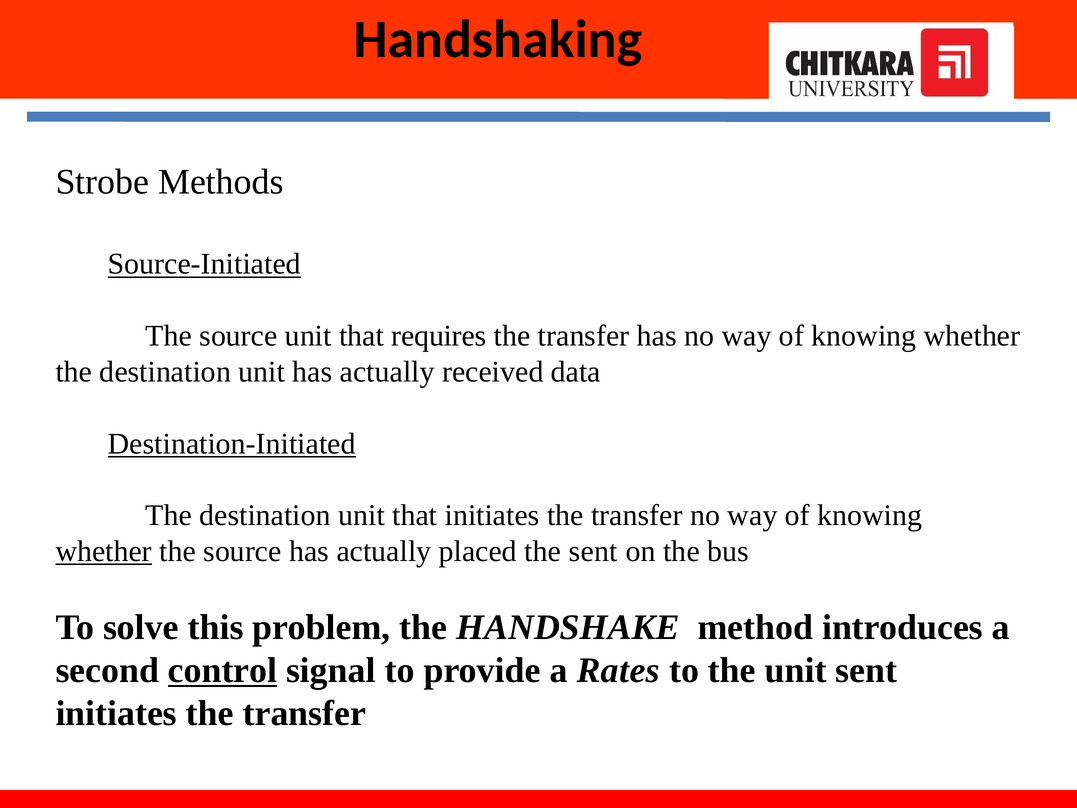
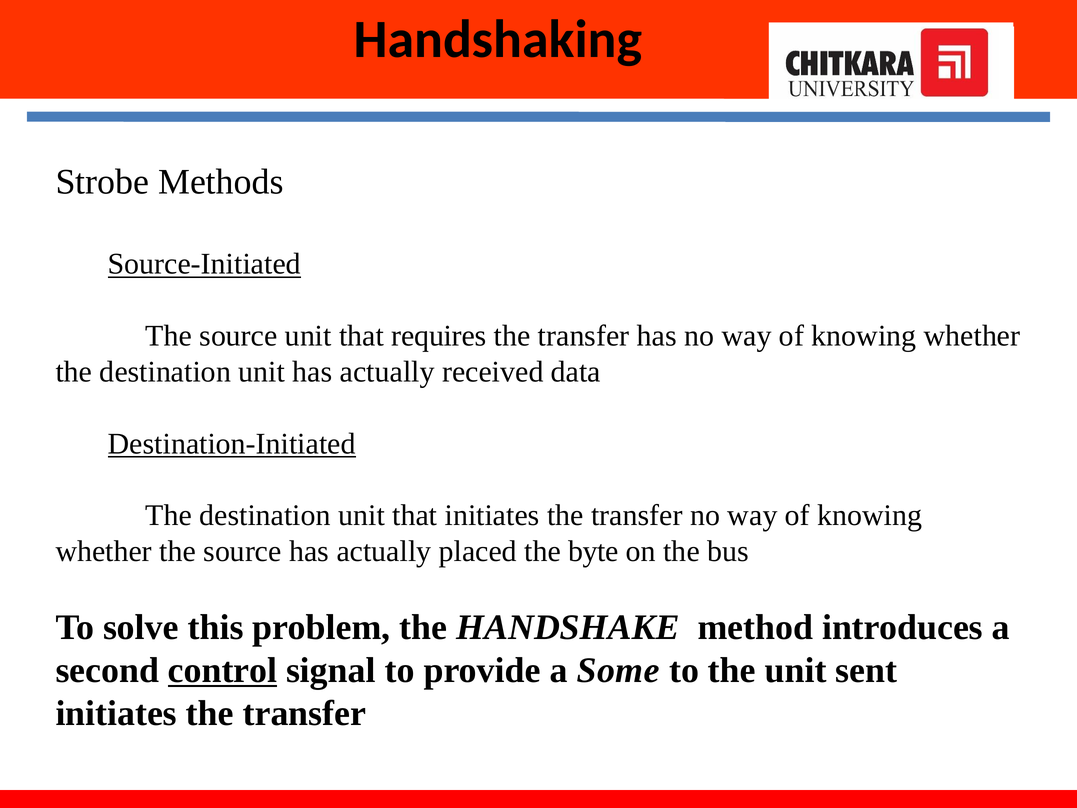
whether at (104, 551) underline: present -> none
the sent: sent -> byte
Rates: Rates -> Some
